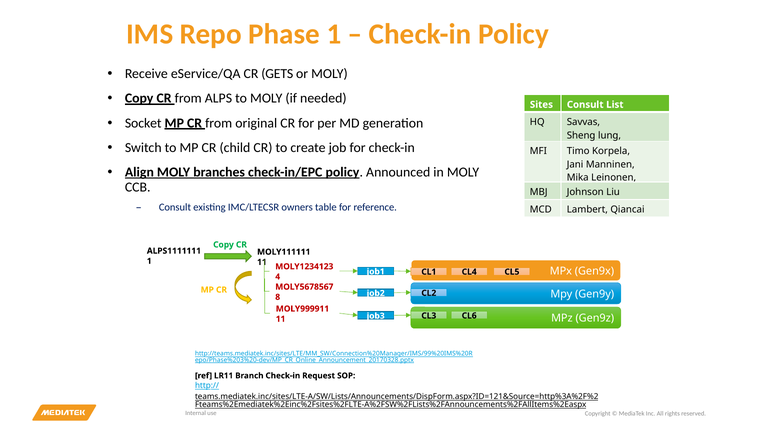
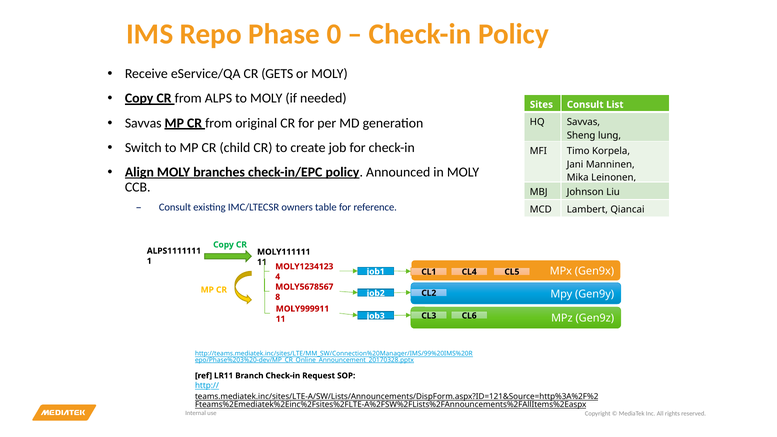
Phase 1: 1 -> 0
Socket at (143, 123): Socket -> Savvas
